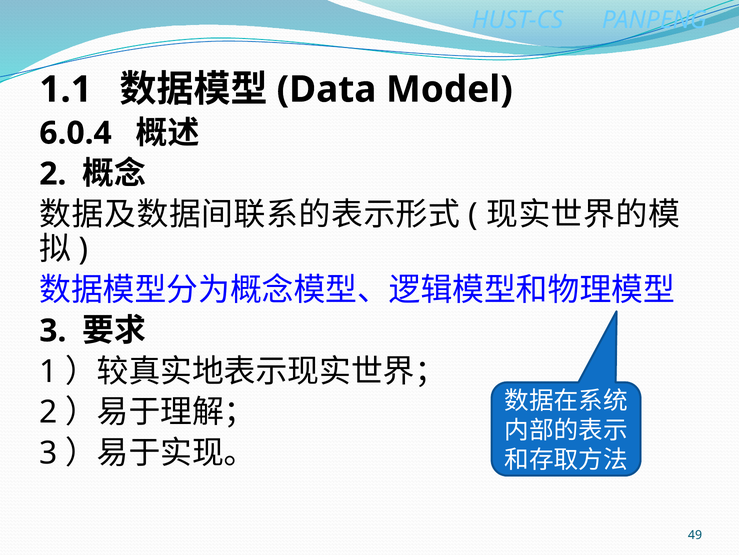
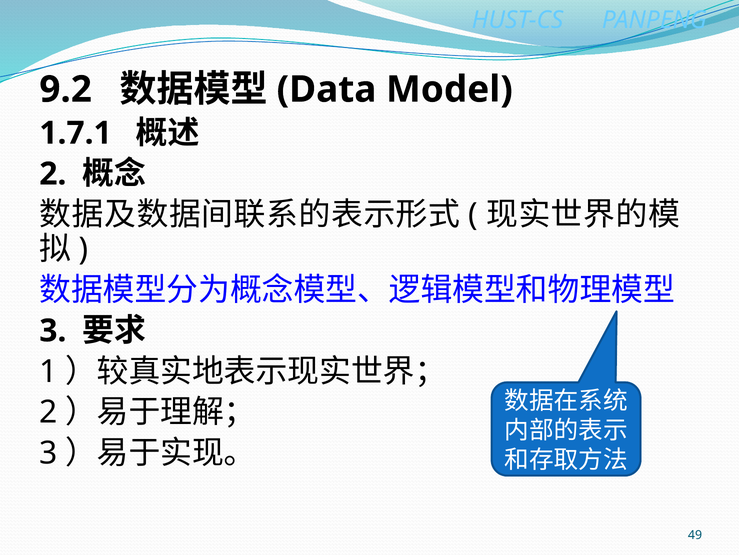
1.1: 1.1 -> 9.2
6.0.4: 6.0.4 -> 1.7.1
